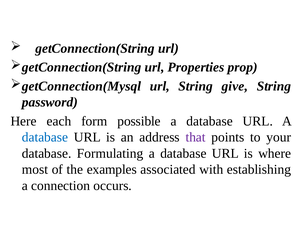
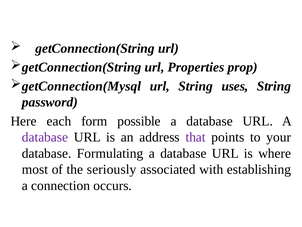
give: give -> uses
database at (45, 137) colour: blue -> purple
examples: examples -> seriously
